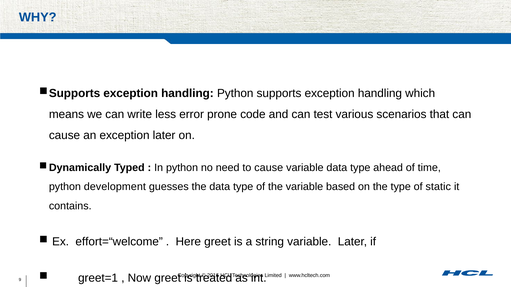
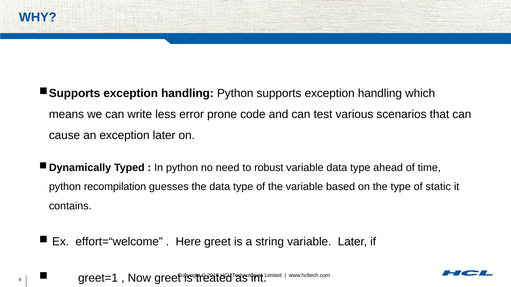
to cause: cause -> robust
development: development -> recompilation
